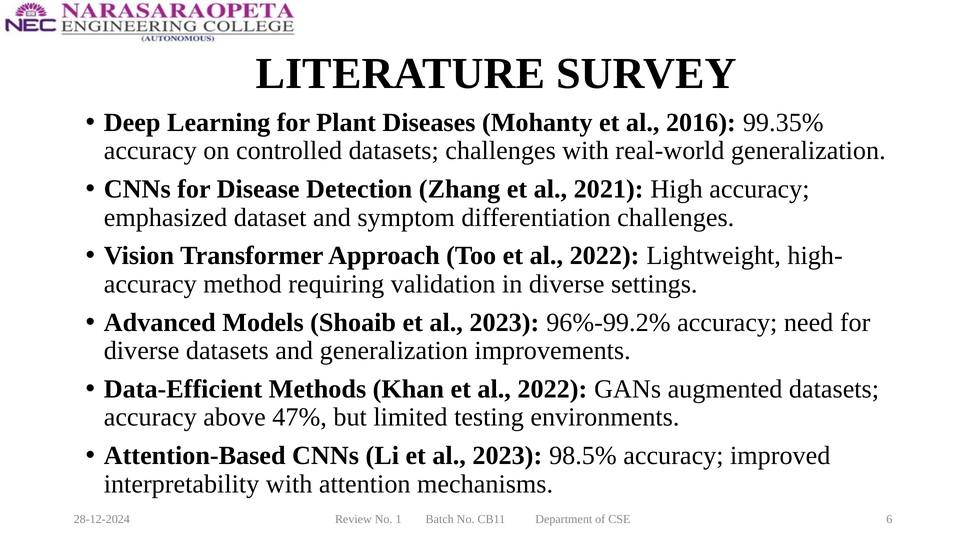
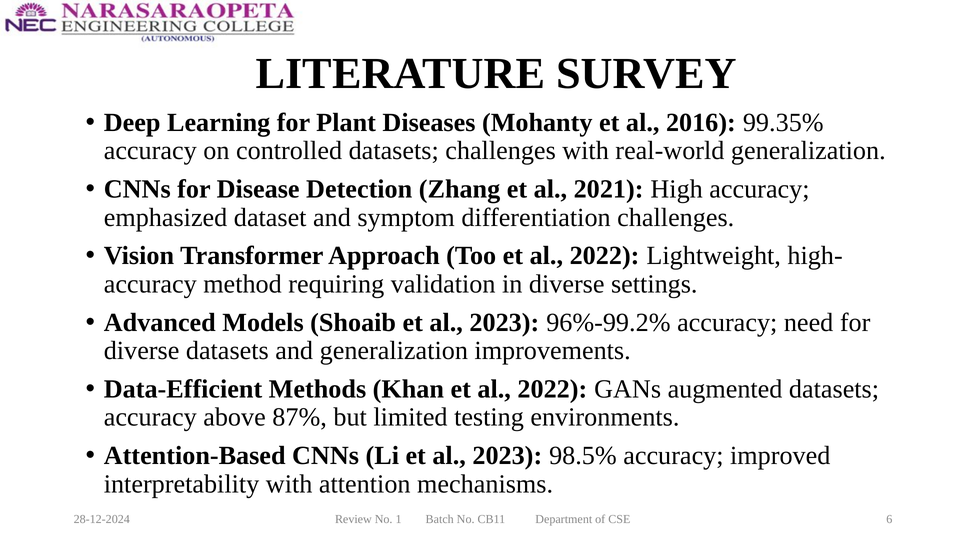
47%: 47% -> 87%
